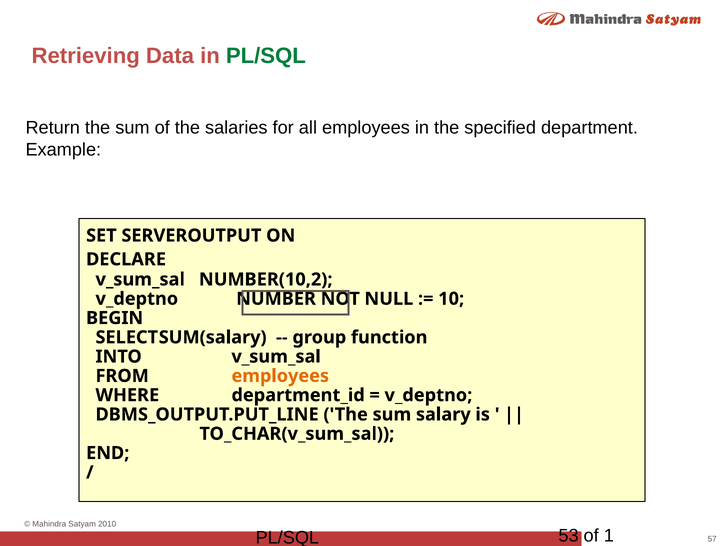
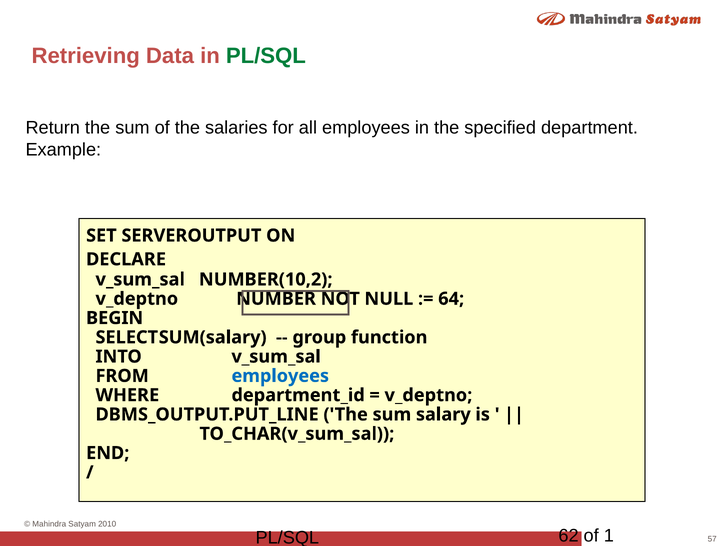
10: 10 -> 64
employees at (280, 375) colour: orange -> blue
53: 53 -> 62
